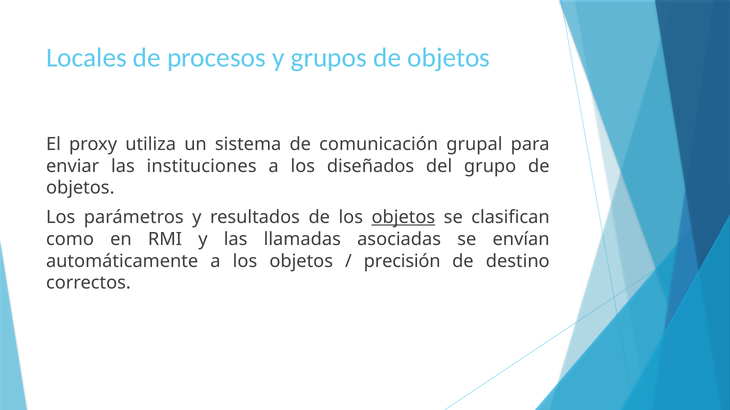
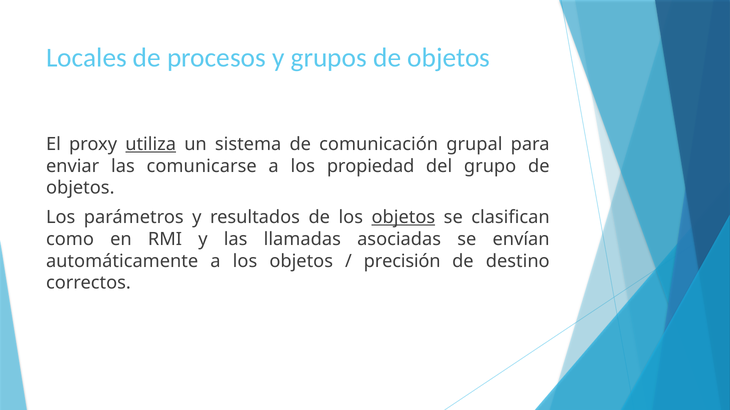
utiliza underline: none -> present
instituciones: instituciones -> comunicarse
diseñados: diseñados -> propiedad
